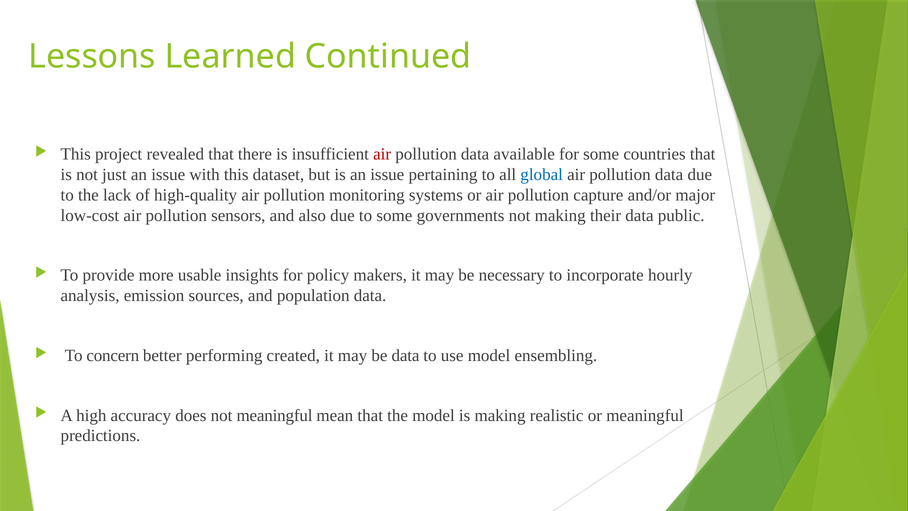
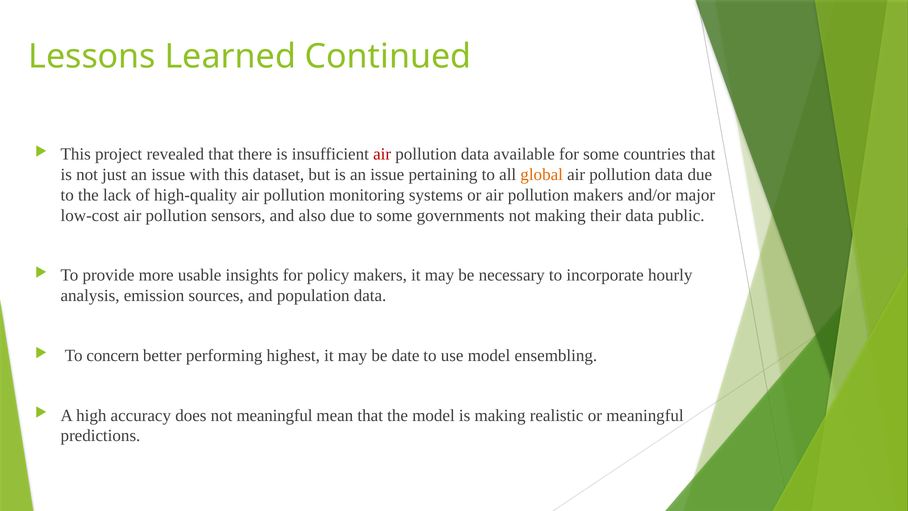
global colour: blue -> orange
pollution capture: capture -> makers
created: created -> highest
be data: data -> date
